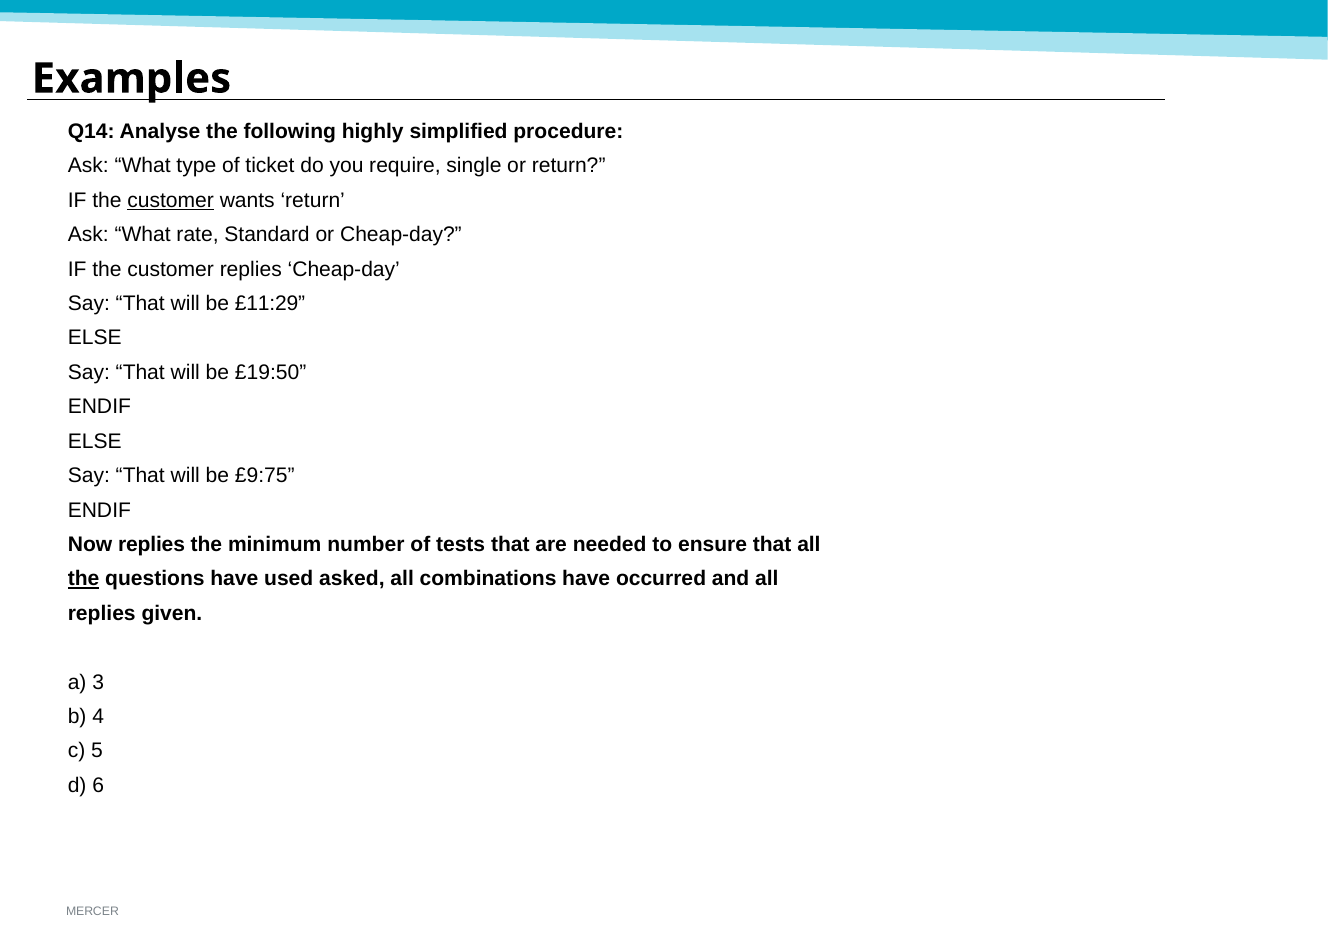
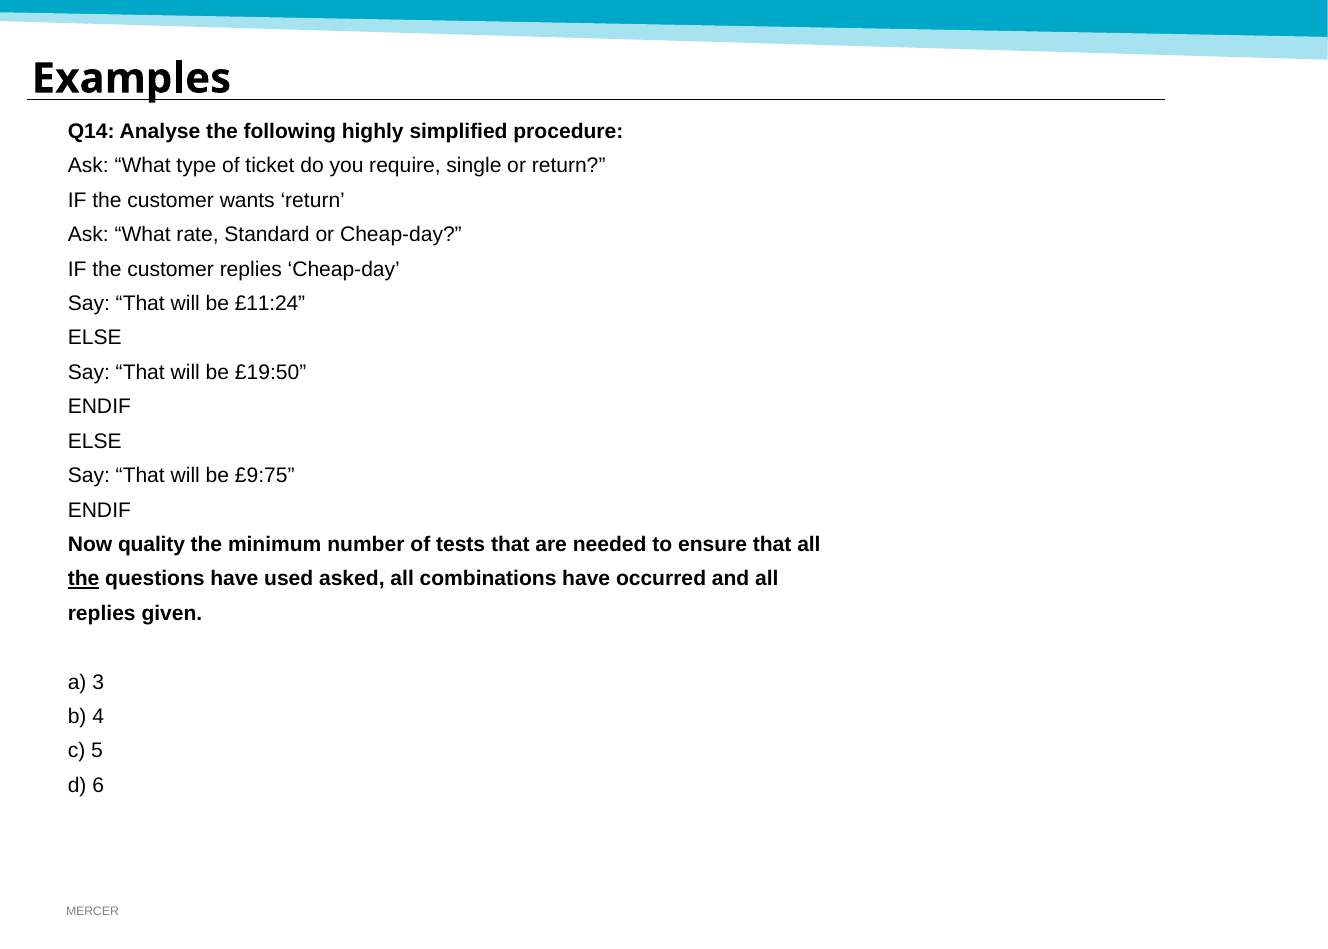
customer at (171, 200) underline: present -> none
£11:29: £11:29 -> £11:24
Now replies: replies -> quality
